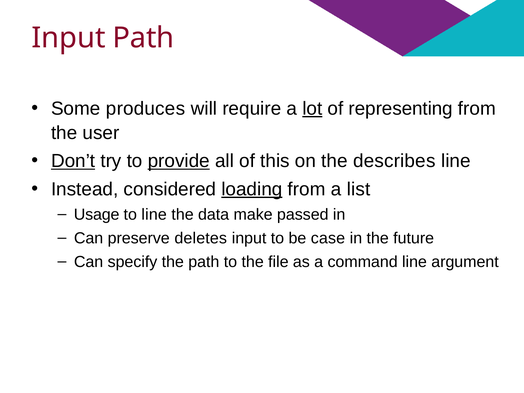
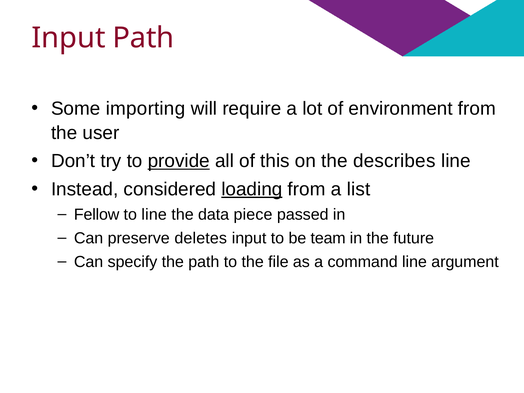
produces: produces -> importing
lot underline: present -> none
representing: representing -> environment
Don’t underline: present -> none
Usage: Usage -> Fellow
make: make -> piece
case: case -> team
